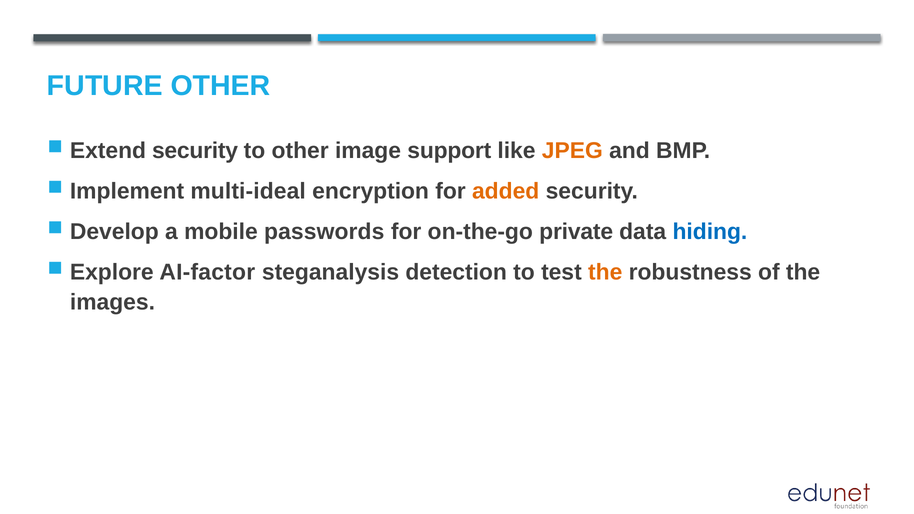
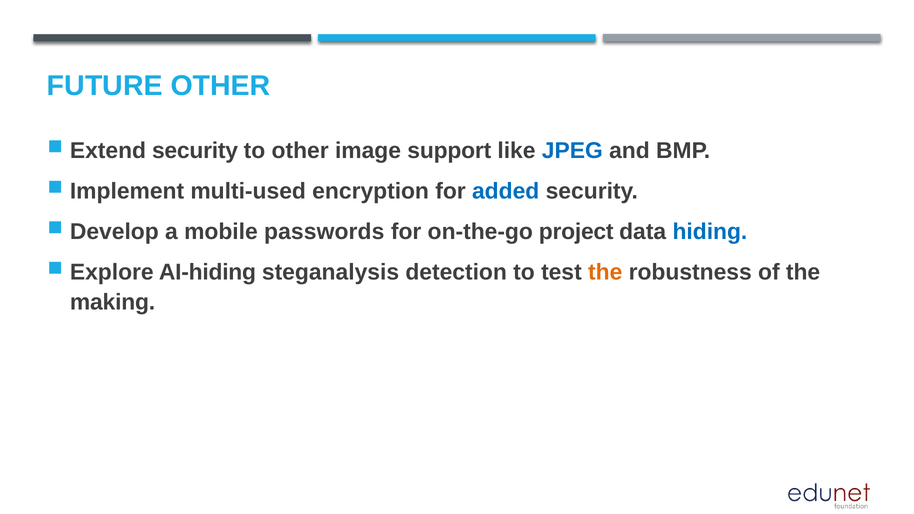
JPEG colour: orange -> blue
multi-ideal: multi-ideal -> multi-used
added colour: orange -> blue
private: private -> project
AI-factor: AI-factor -> AI-hiding
images: images -> making
